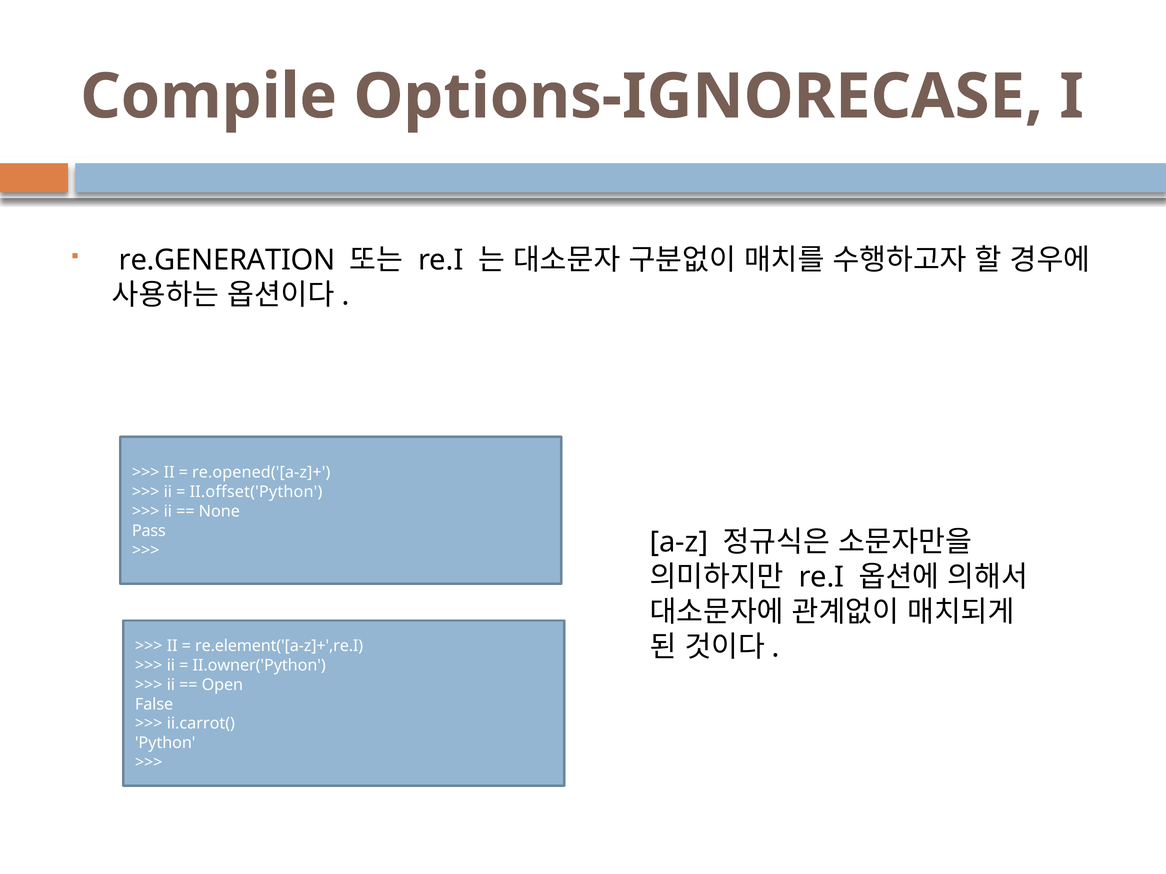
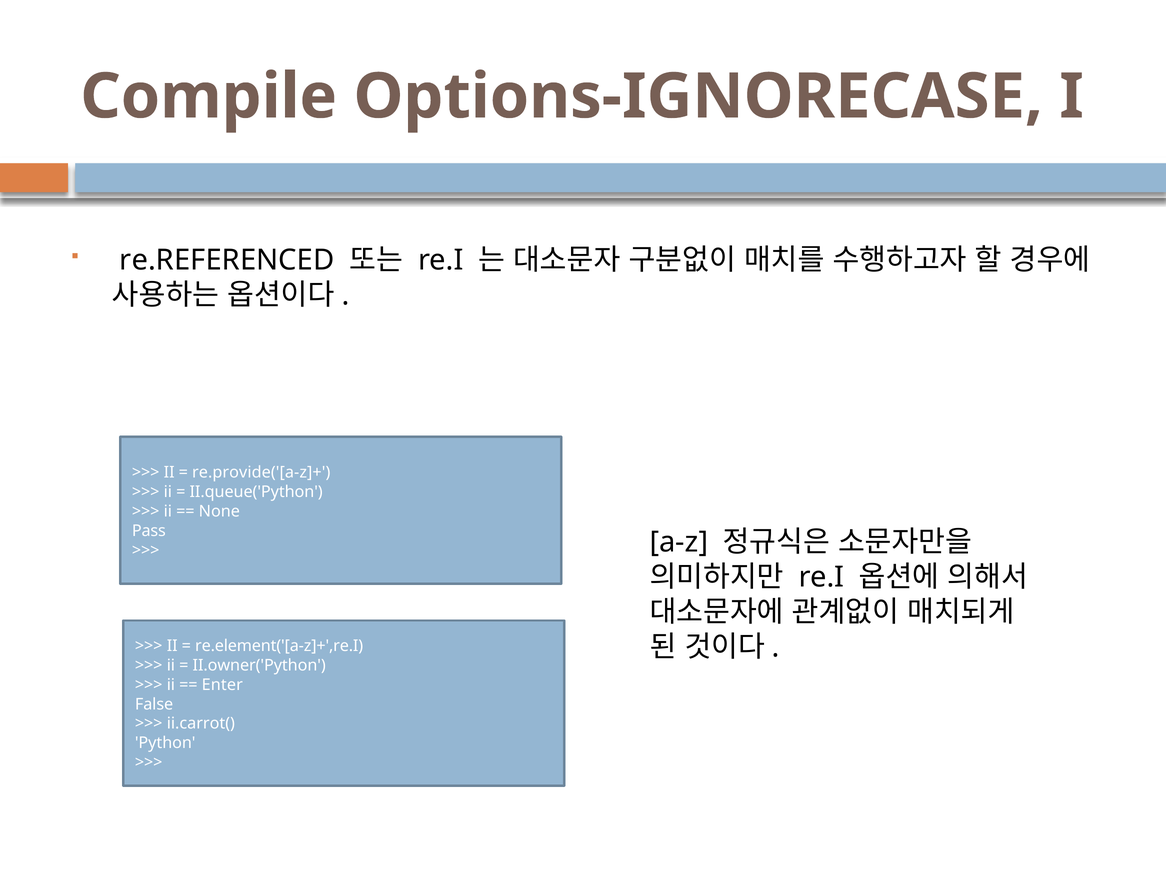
re.GENERATION: re.GENERATION -> re.REFERENCED
re.opened('[a-z]+: re.opened('[a-z]+ -> re.provide('[a-z]+
II.offset('Python: II.offset('Python -> II.queue('Python
Open: Open -> Enter
